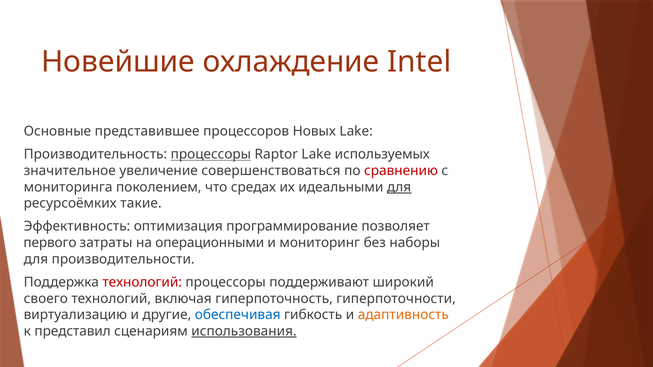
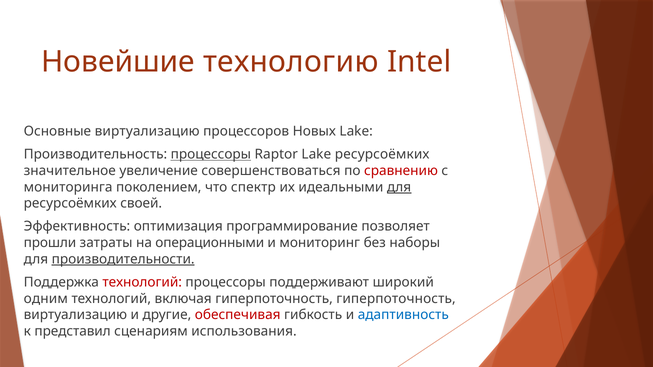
охлаждение: охлаждение -> технологию
Основные представившее: представившее -> виртуализацию
Lake используемых: используемых -> ресурсоёмких
средах: средах -> спектр
такие: такие -> своей
первого: первого -> прошли
производительности underline: none -> present
своего: своего -> одним
гиперпоточность гиперпоточности: гиперпоточности -> гиперпоточность
обеспечивая colour: blue -> red
адаптивность colour: orange -> blue
использования underline: present -> none
